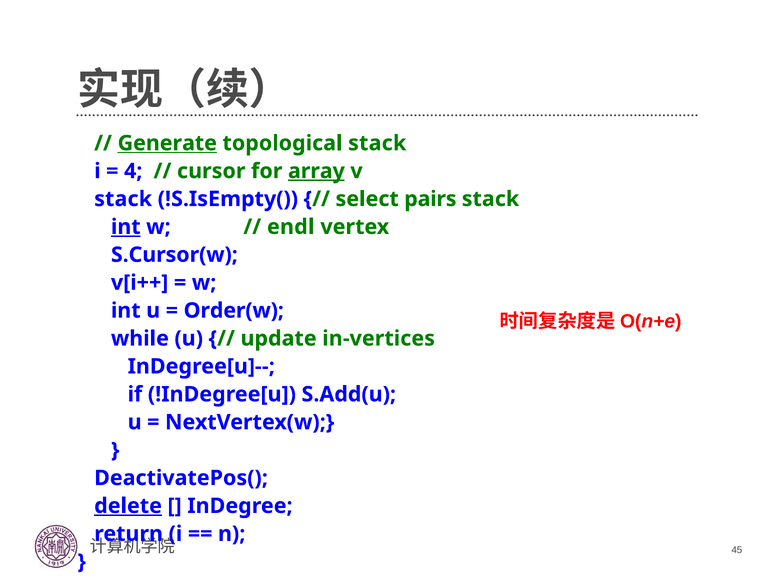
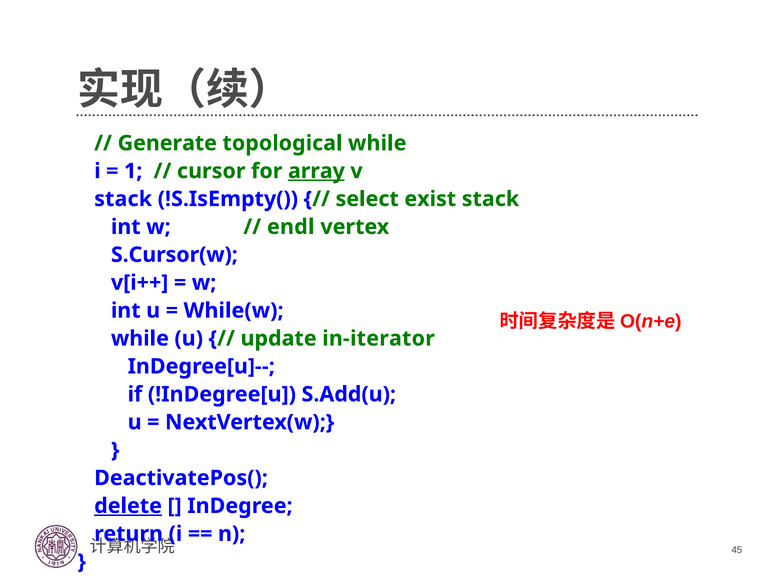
Generate underline: present -> none
topological stack: stack -> while
4: 4 -> 1
pairs: pairs -> exist
int at (126, 227) underline: present -> none
Order(w: Order(w -> While(w
in-vertices: in-vertices -> in-iterator
